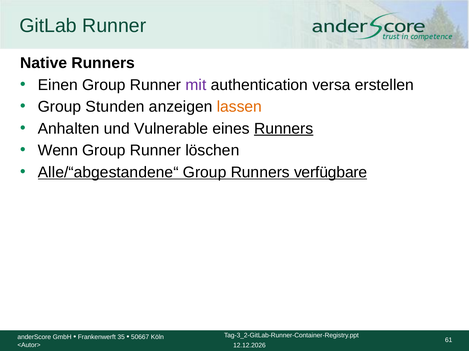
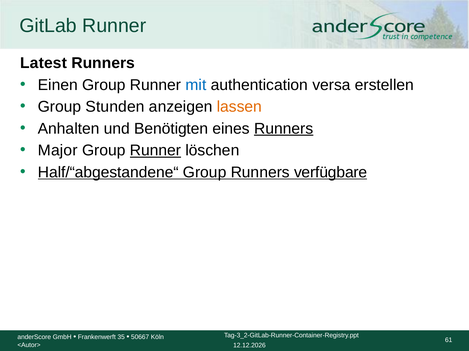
Native: Native -> Latest
mit colour: purple -> blue
Vulnerable: Vulnerable -> Benötigten
Wenn: Wenn -> Major
Runner at (156, 151) underline: none -> present
Alle/“abgestandene“: Alle/“abgestandene“ -> Half/“abgestandene“
